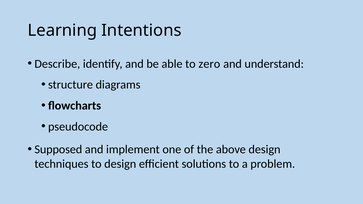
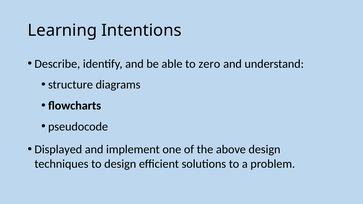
Supposed: Supposed -> Displayed
